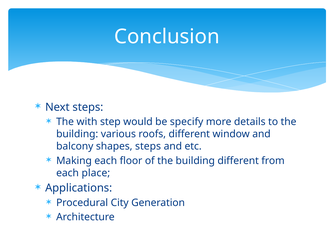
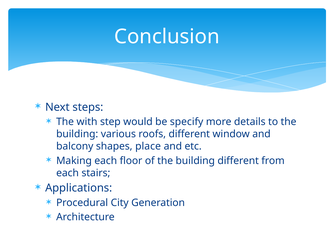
shapes steps: steps -> place
place: place -> stairs
